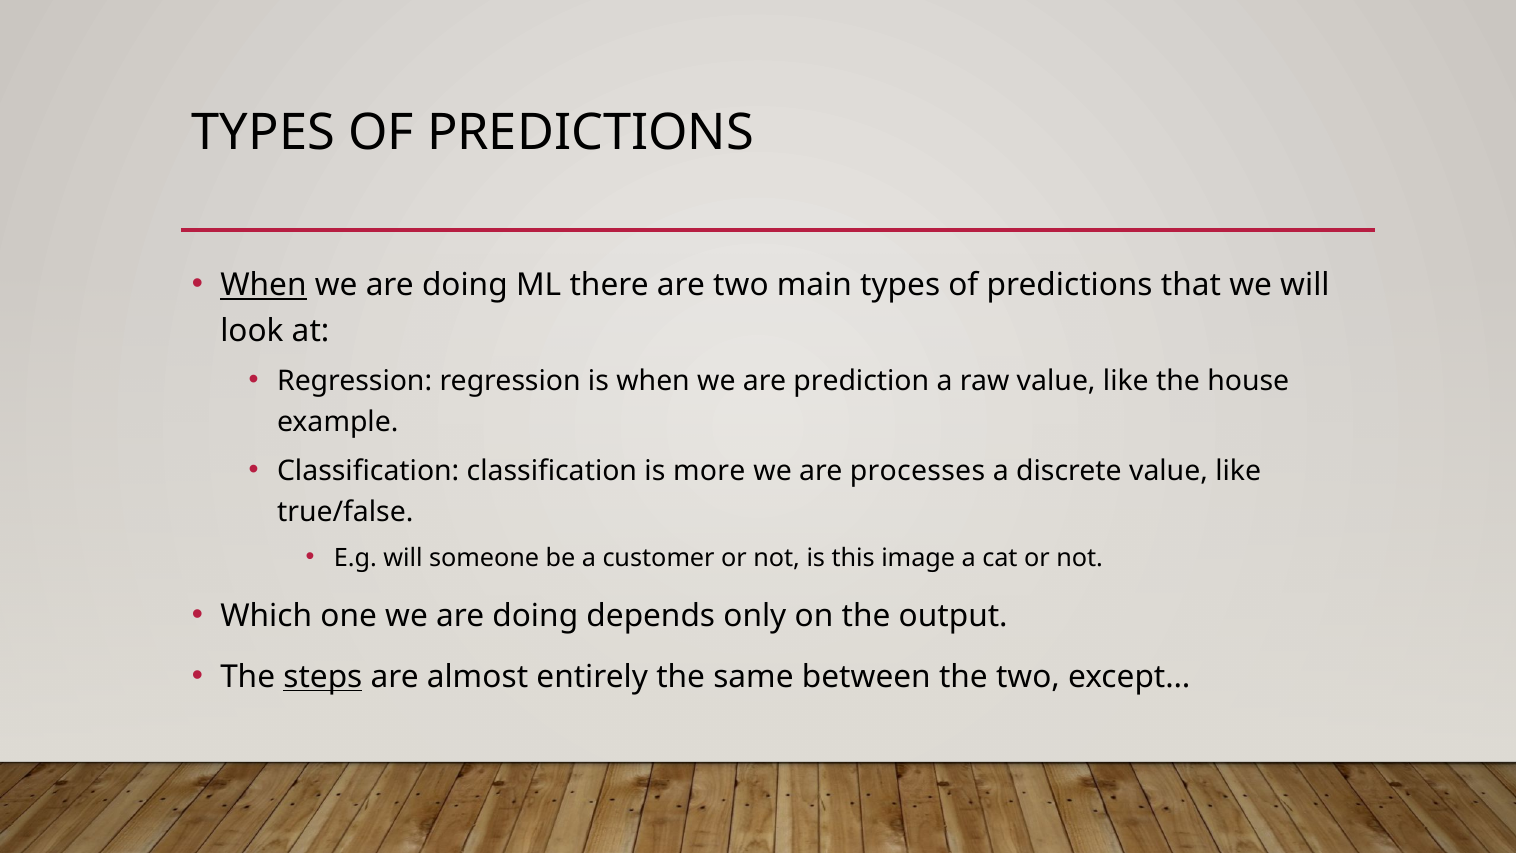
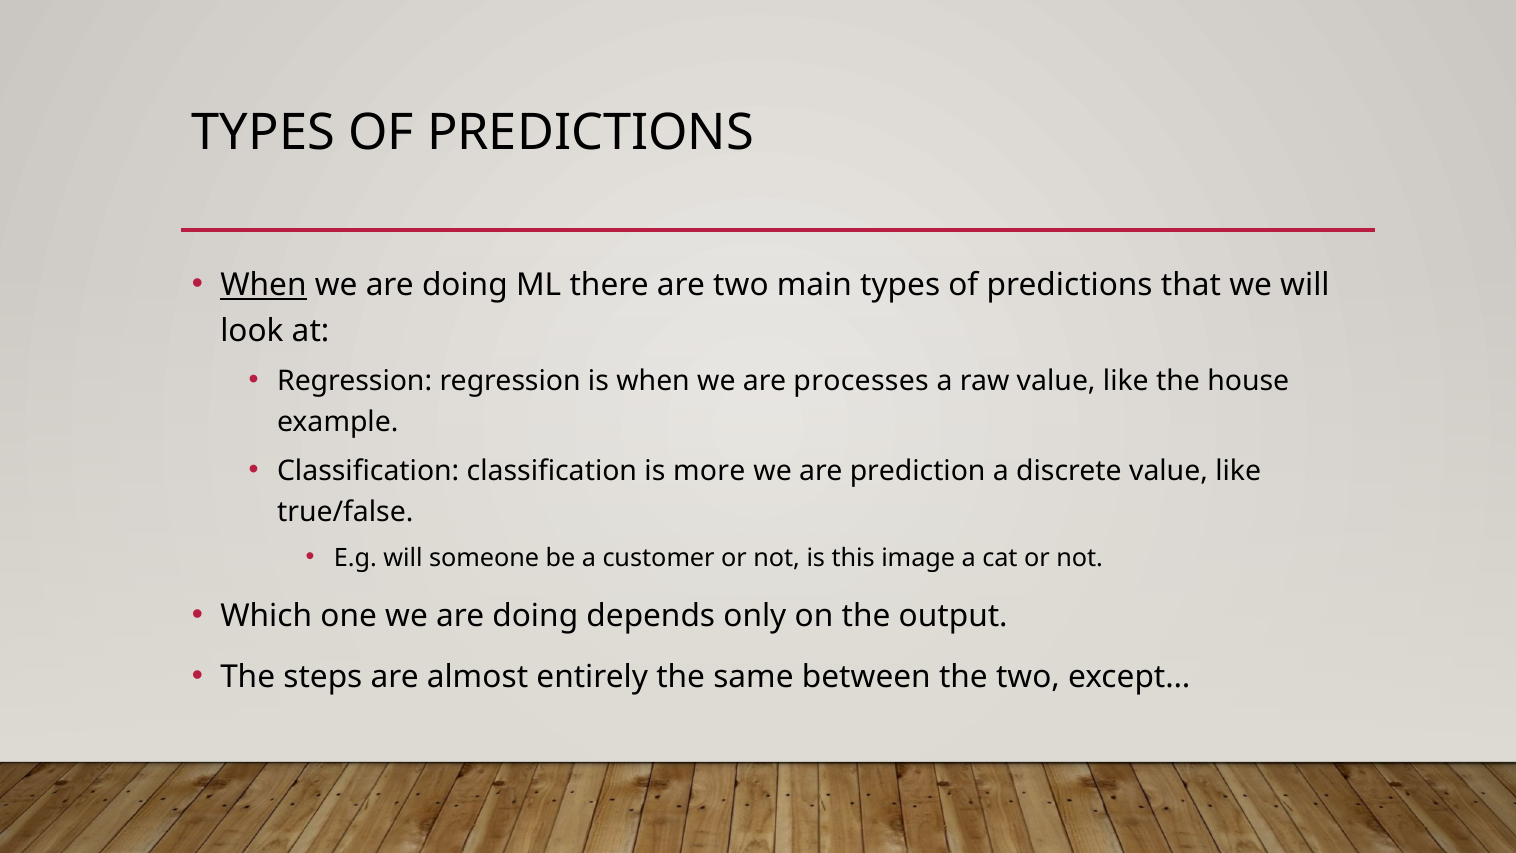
prediction: prediction -> processes
processes: processes -> prediction
steps underline: present -> none
